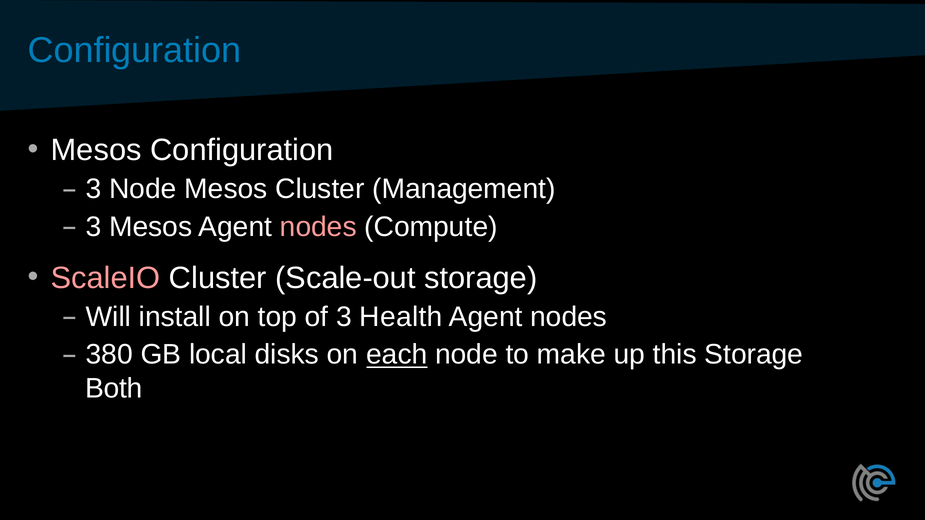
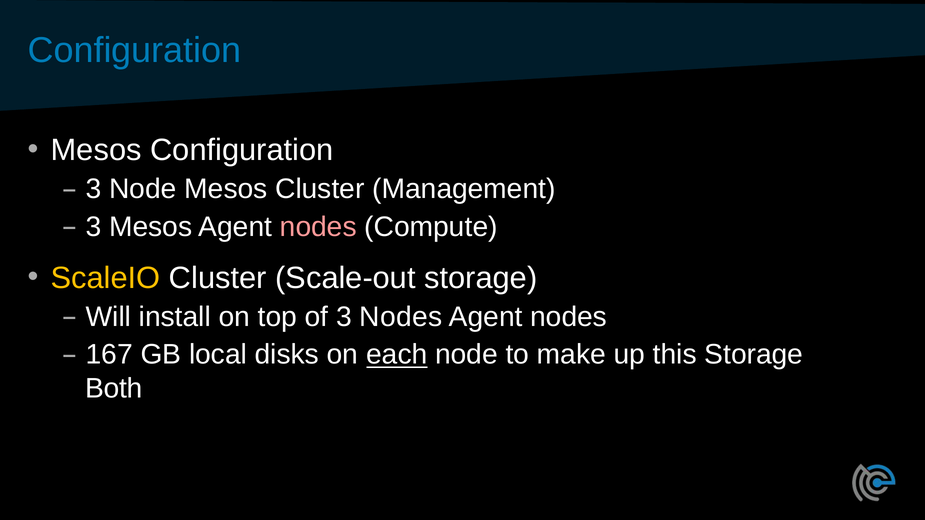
ScaleIO colour: pink -> yellow
3 Health: Health -> Nodes
380: 380 -> 167
